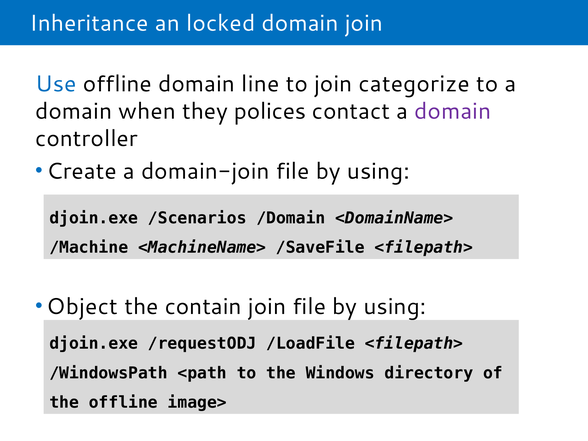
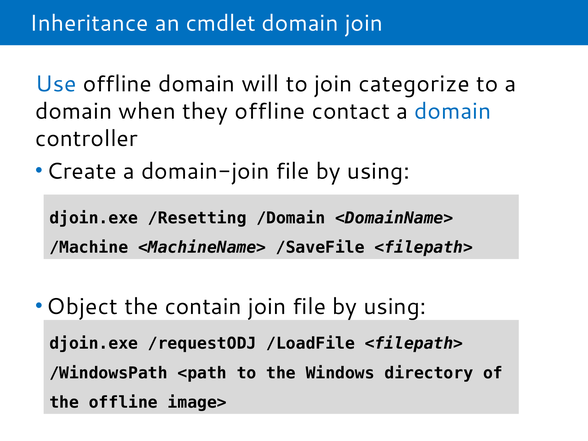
locked: locked -> cmdlet
line: line -> will
they polices: polices -> offline
domain at (453, 111) colour: purple -> blue
/Scenarios: /Scenarios -> /Resetting
